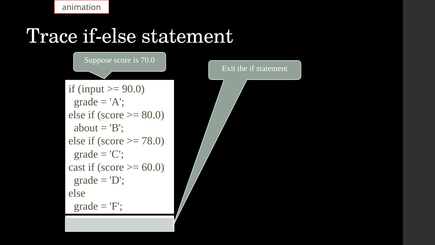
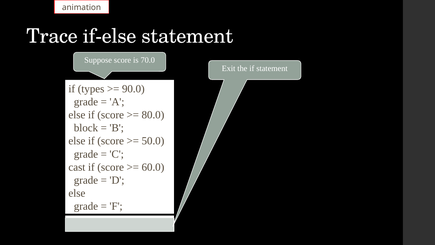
input: input -> types
about: about -> block
78.0: 78.0 -> 50.0
